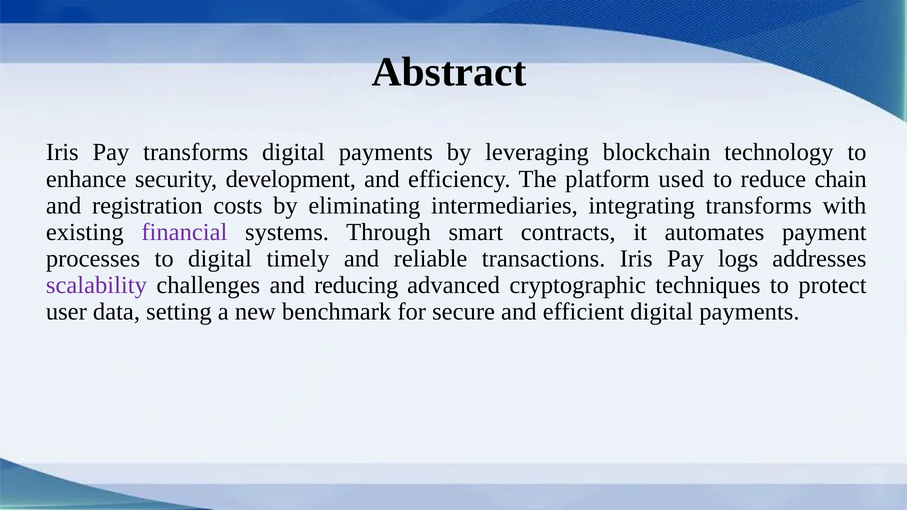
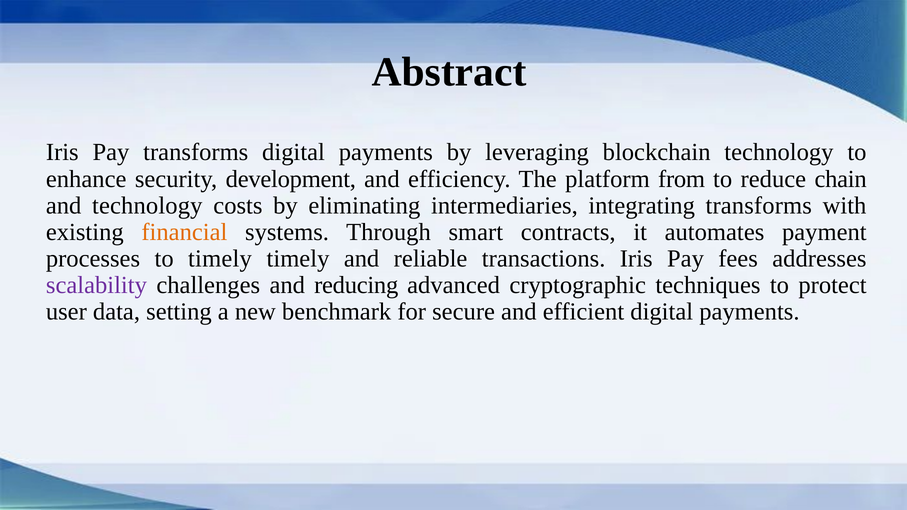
used: used -> from
and registration: registration -> technology
financial colour: purple -> orange
to digital: digital -> timely
logs: logs -> fees
